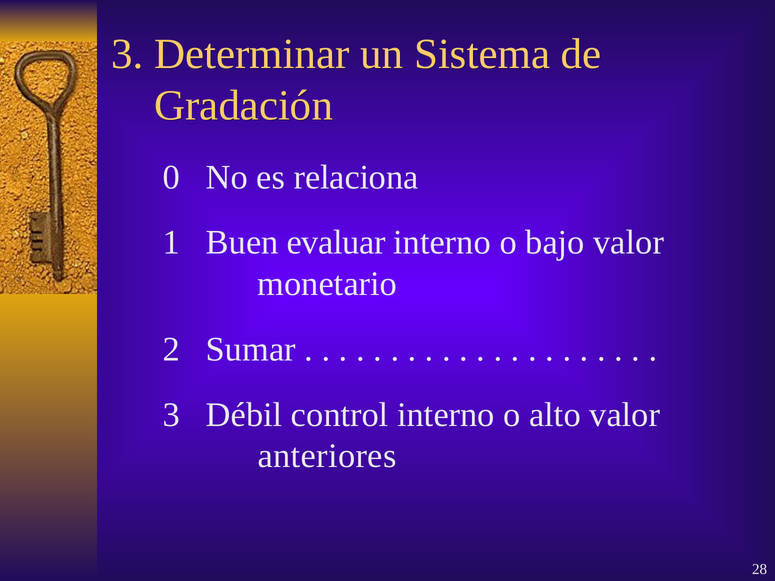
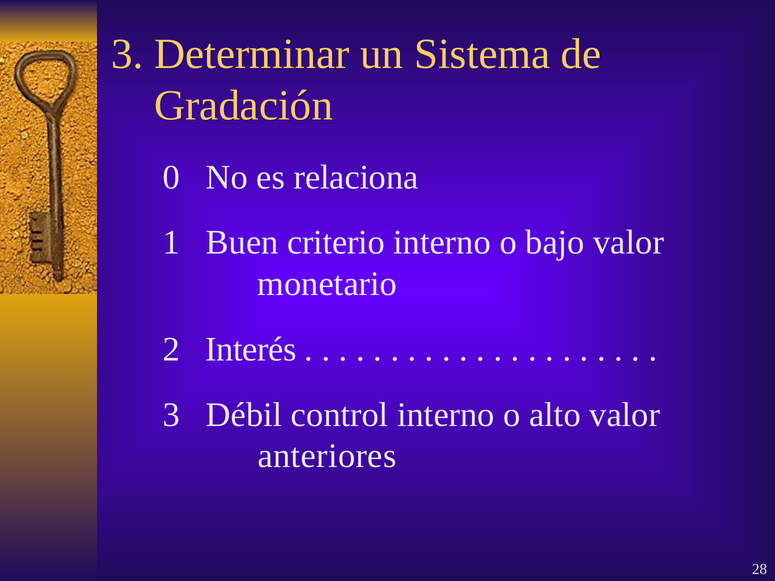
evaluar: evaluar -> criterio
Sumar: Sumar -> Interés
